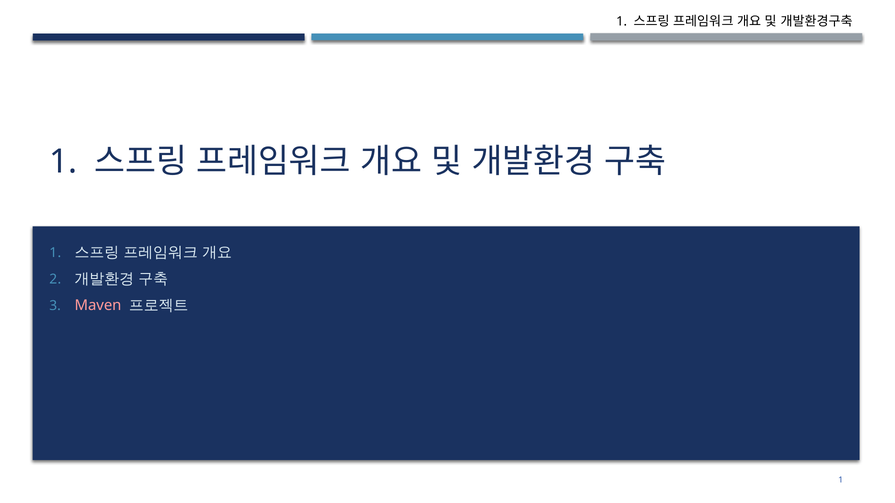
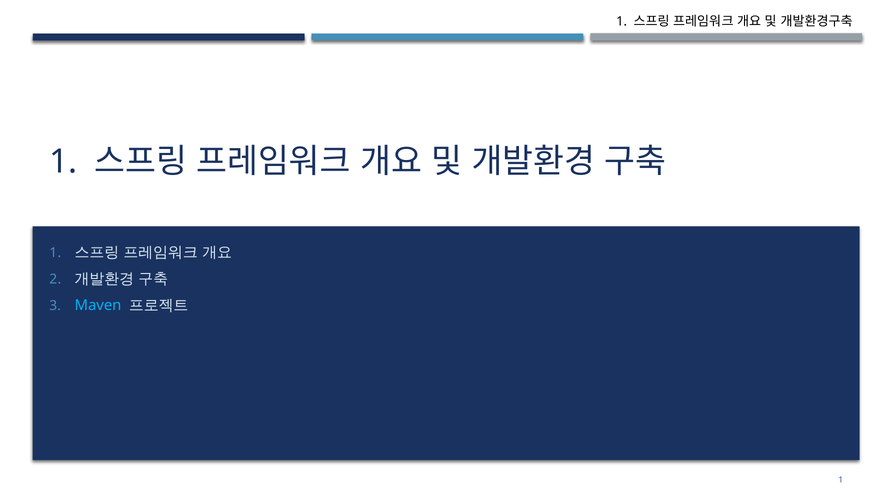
Maven colour: pink -> light blue
